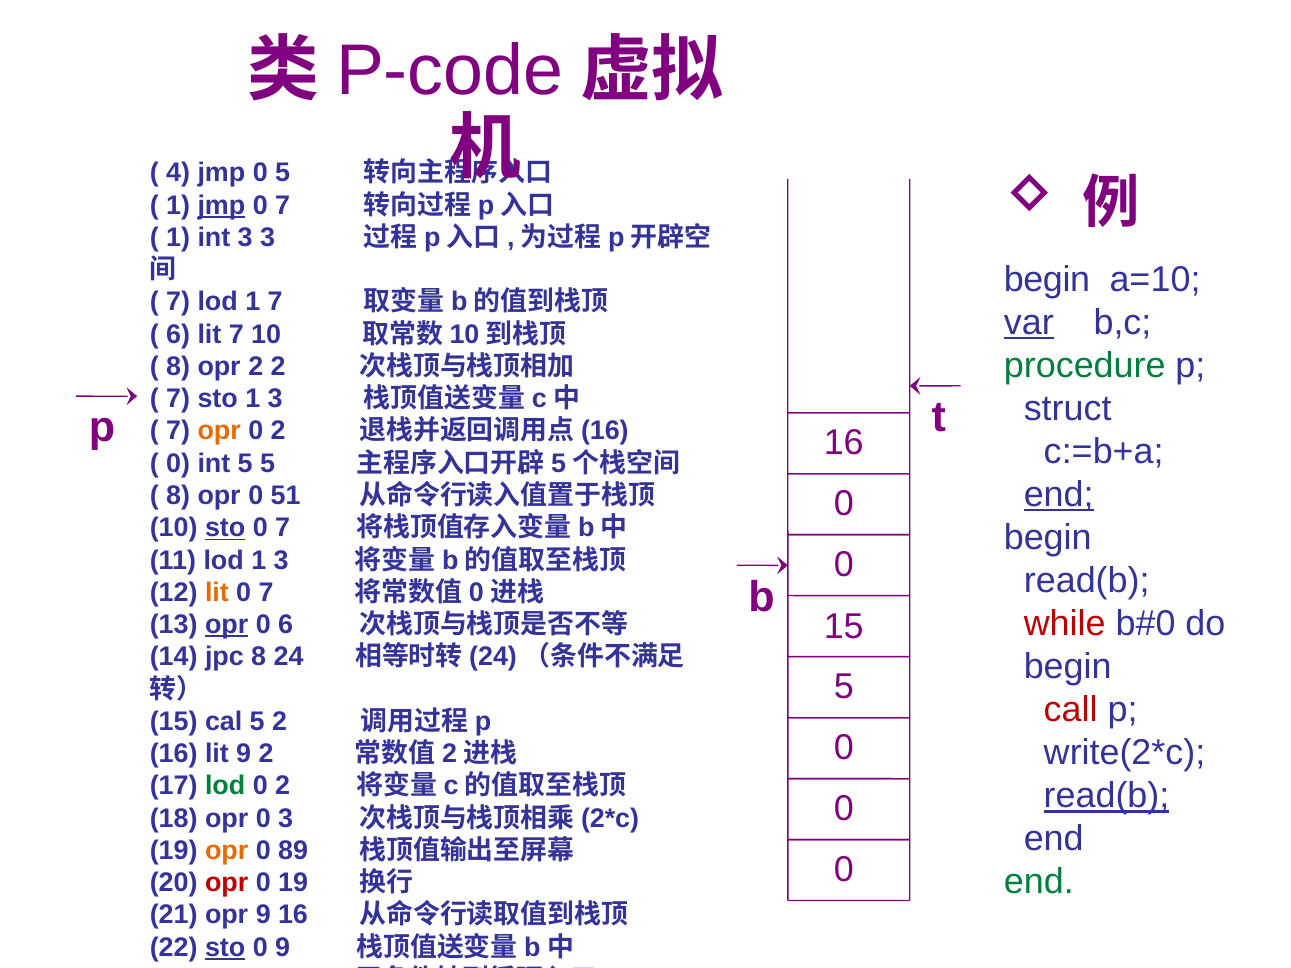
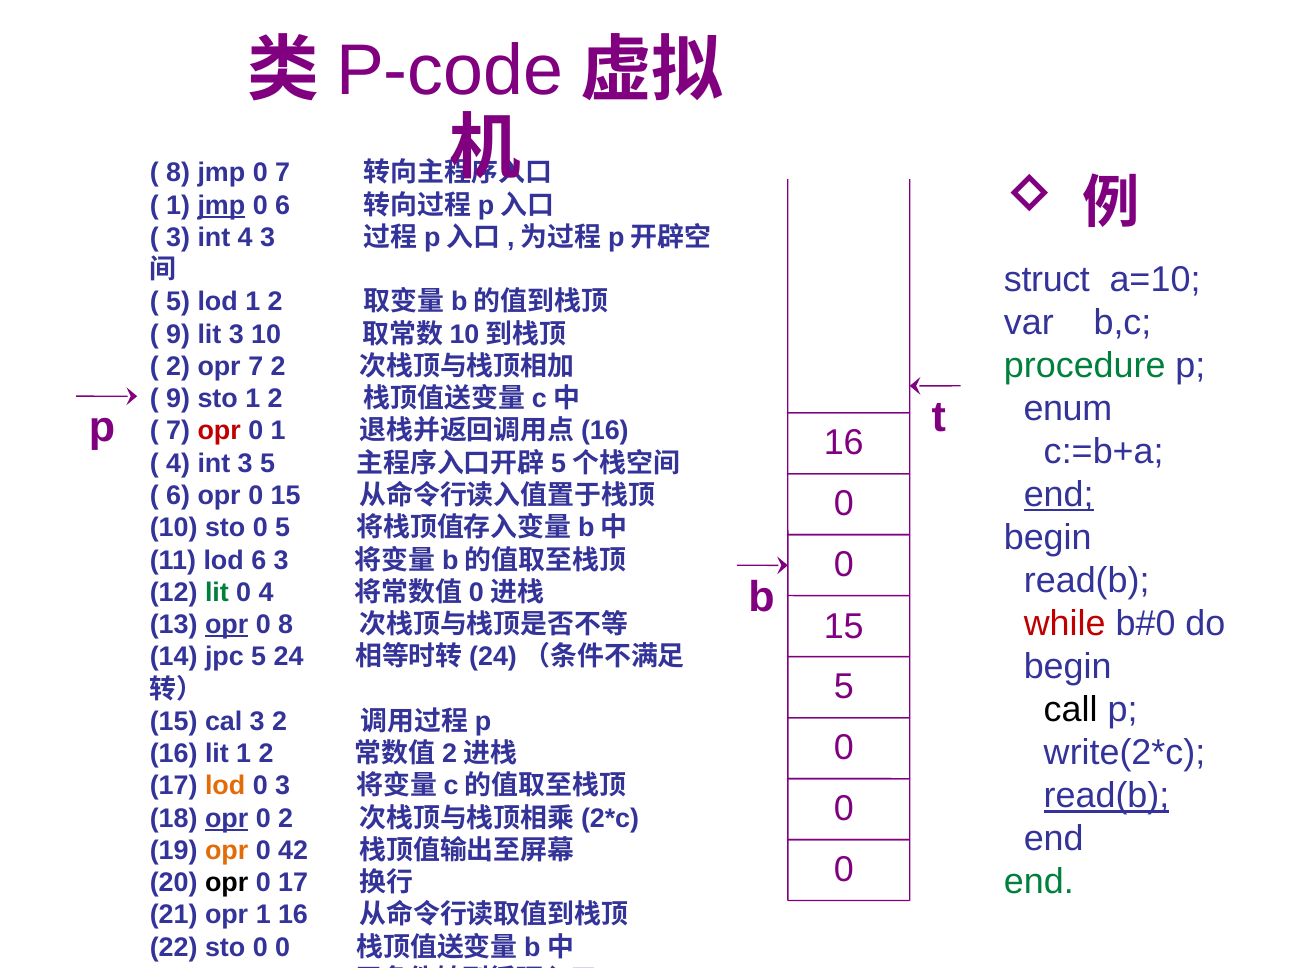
4 at (178, 173): 4 -> 8
jmp 0 5: 5 -> 7
7 at (283, 205): 7 -> 6
1 at (178, 238): 1 -> 3
int 3: 3 -> 4
begin at (1047, 280): begin -> struct
7 at (178, 302): 7 -> 5
lod 1 7: 7 -> 2
var underline: present -> none
6 at (178, 334): 6 -> 9
lit 7: 7 -> 3
8 at (178, 367): 8 -> 2
opr 2: 2 -> 7
7 at (178, 399): 7 -> 9
sto 1 3: 3 -> 2
struct: struct -> enum
opr at (219, 431) colour: orange -> red
2 at (278, 431): 2 -> 1
0 at (178, 463): 0 -> 4
int 5: 5 -> 3
8 at (178, 496): 8 -> 6
0 51: 51 -> 15
sto at (225, 528) underline: present -> none
7 at (283, 528): 7 -> 5
11 lod 1: 1 -> 6
lit at (217, 593) colour: orange -> green
7 at (266, 593): 7 -> 4
0 6: 6 -> 8
jpc 8: 8 -> 5
call colour: red -> black
cal 5: 5 -> 3
lit 9: 9 -> 1
lod at (225, 786) colour: green -> orange
2 at (283, 786): 2 -> 3
opr at (227, 818) underline: none -> present
0 3: 3 -> 2
89: 89 -> 42
opr at (227, 883) colour: red -> black
0 19: 19 -> 17
opr 9: 9 -> 1
sto at (225, 948) underline: present -> none
9 at (283, 948): 9 -> 0
